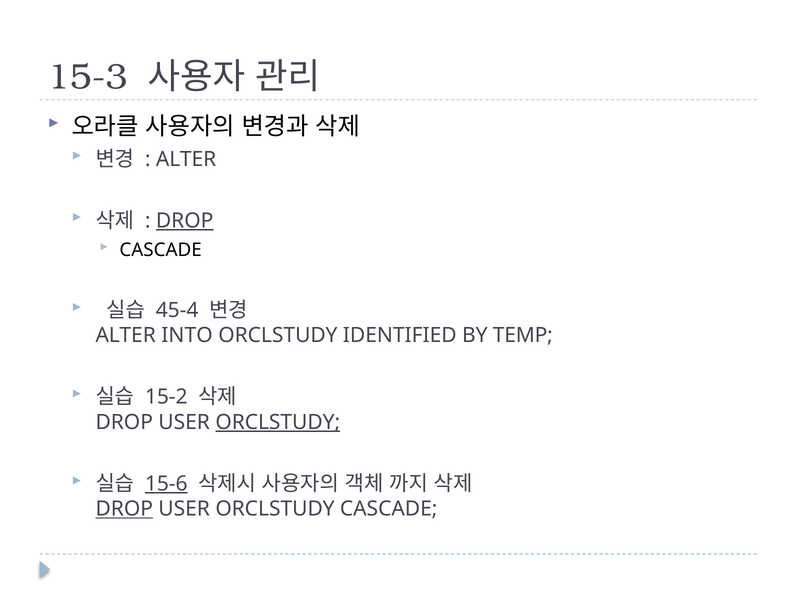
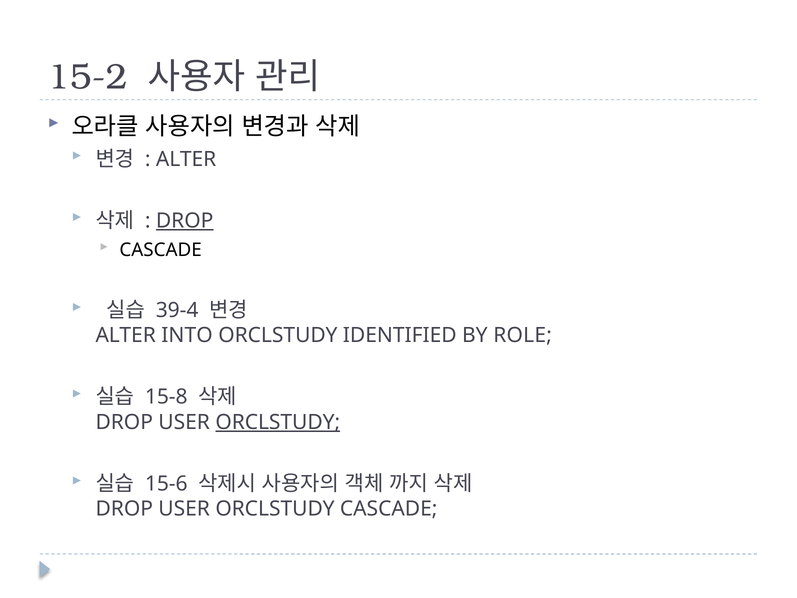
15-3: 15-3 -> 15-2
45-4: 45-4 -> 39-4
TEMP: TEMP -> ROLE
15-2: 15-2 -> 15-8
15-6 underline: present -> none
DROP at (124, 509) underline: present -> none
